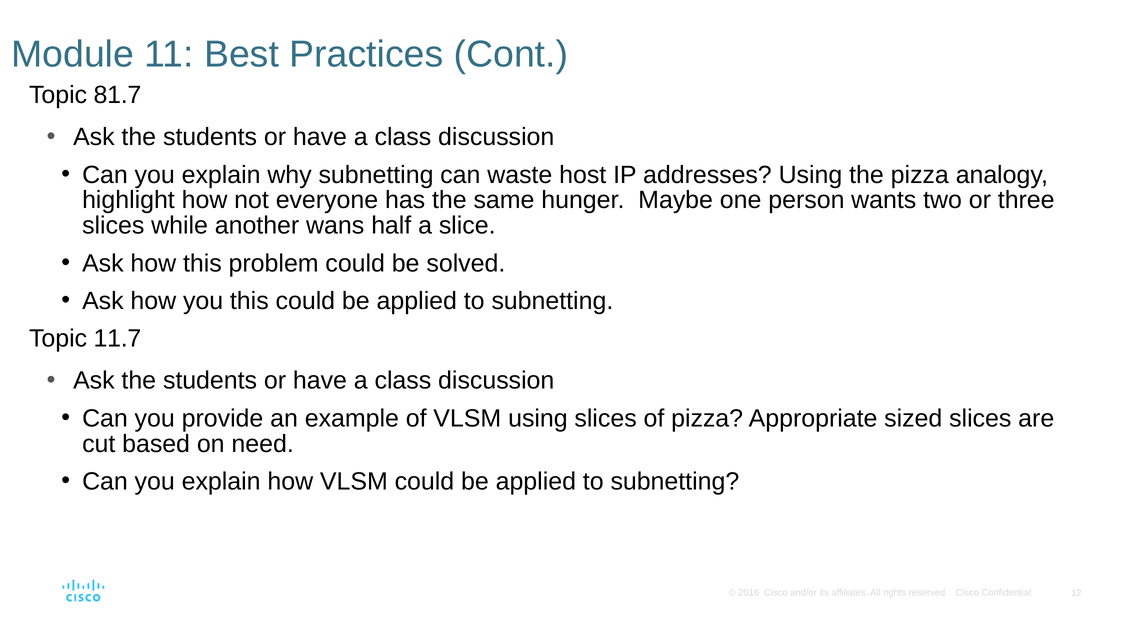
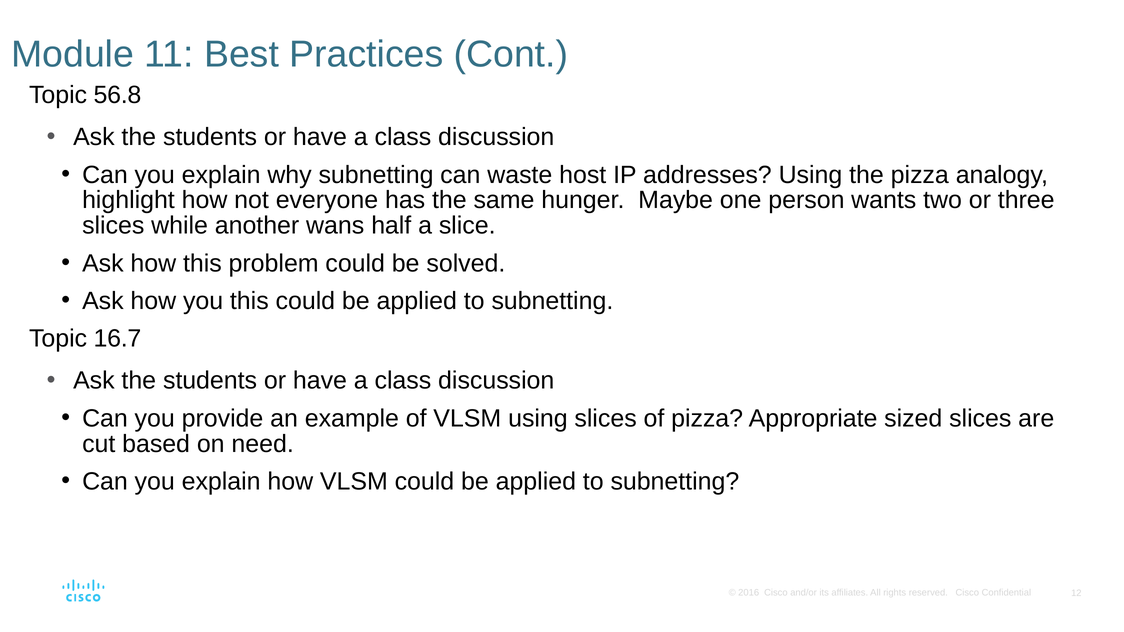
81.7: 81.7 -> 56.8
11.7: 11.7 -> 16.7
